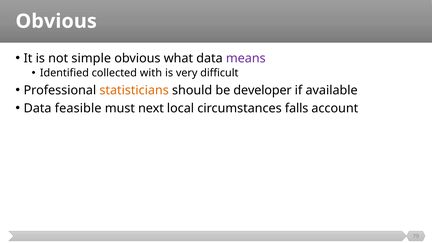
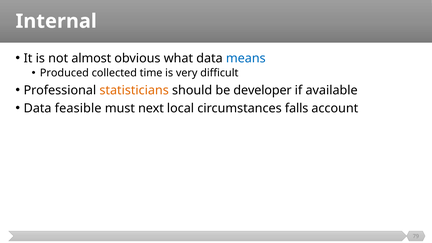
Obvious at (56, 21): Obvious -> Internal
simple: simple -> almost
means colour: purple -> blue
Identified: Identified -> Produced
with: with -> time
